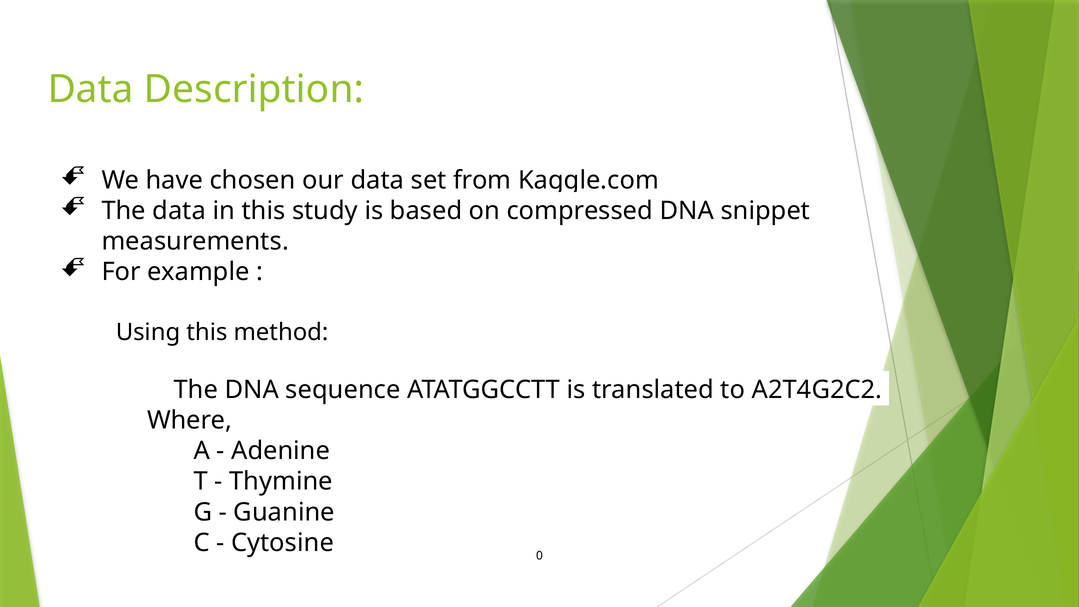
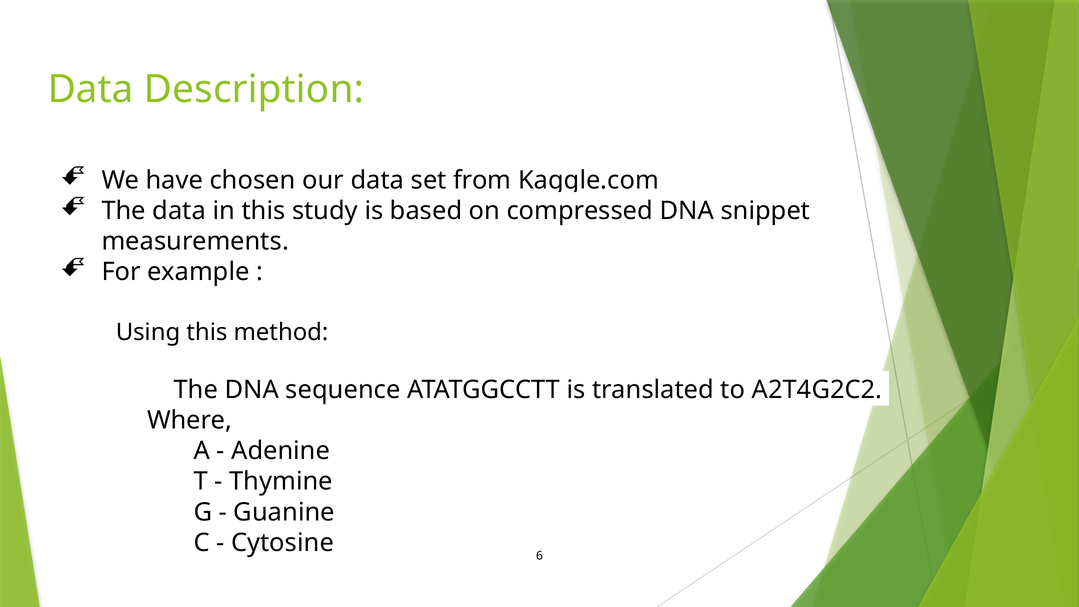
0: 0 -> 6
